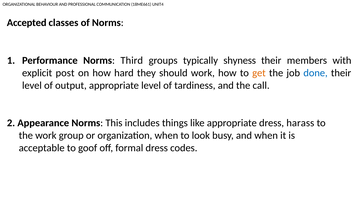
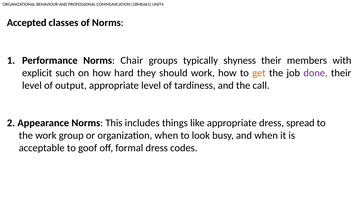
Third: Third -> Chair
post: post -> such
done colour: blue -> purple
harass: harass -> spread
